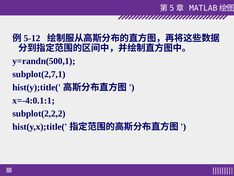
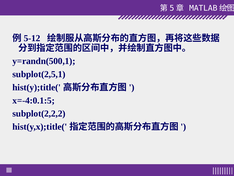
subplot(2,7,1: subplot(2,7,1 -> subplot(2,5,1
x=-4:0.1:1: x=-4:0.1:1 -> x=-4:0.1:5
